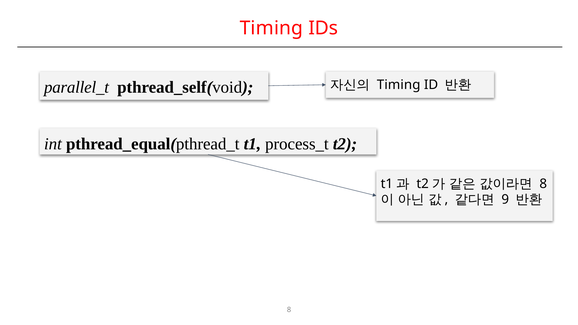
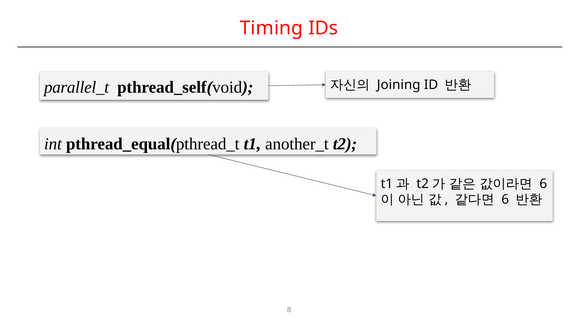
Timing at (399, 85): Timing -> Joining
process_t: process_t -> another_t
8 at (543, 184): 8 -> 6
9 at (505, 200): 9 -> 6
